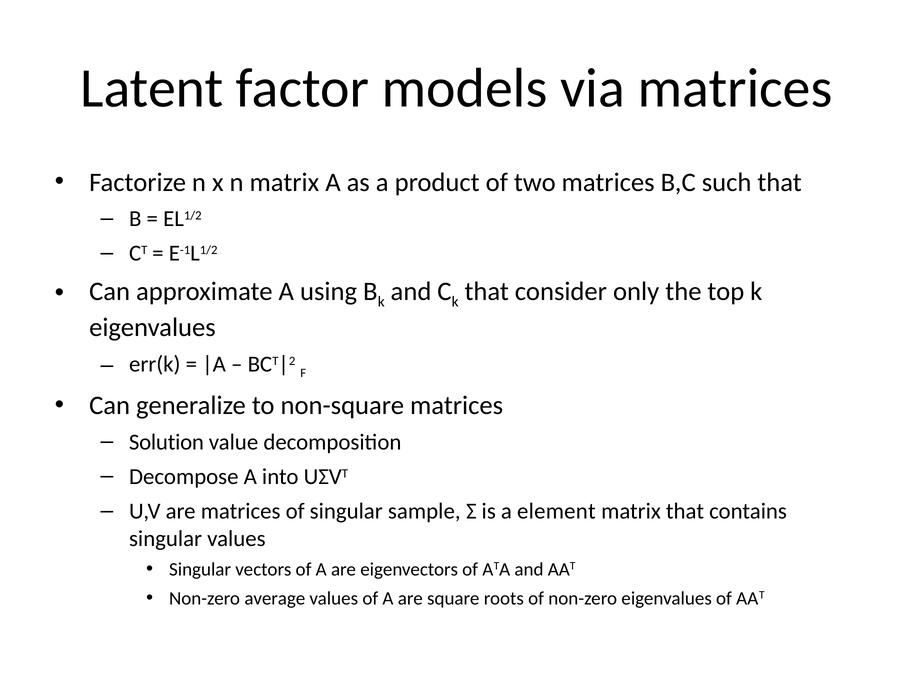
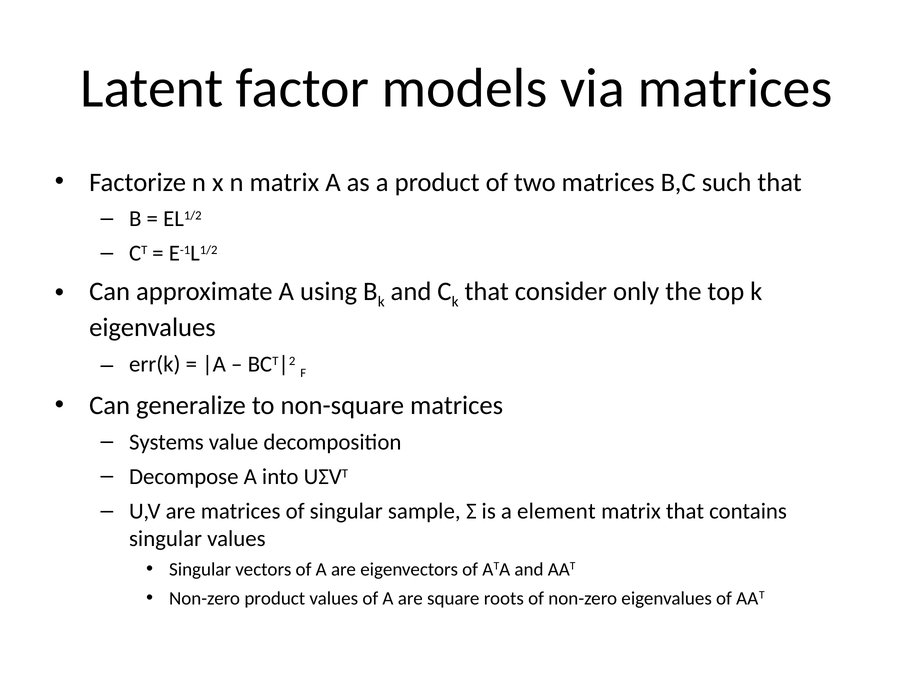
Solution: Solution -> Systems
Non-zero average: average -> product
